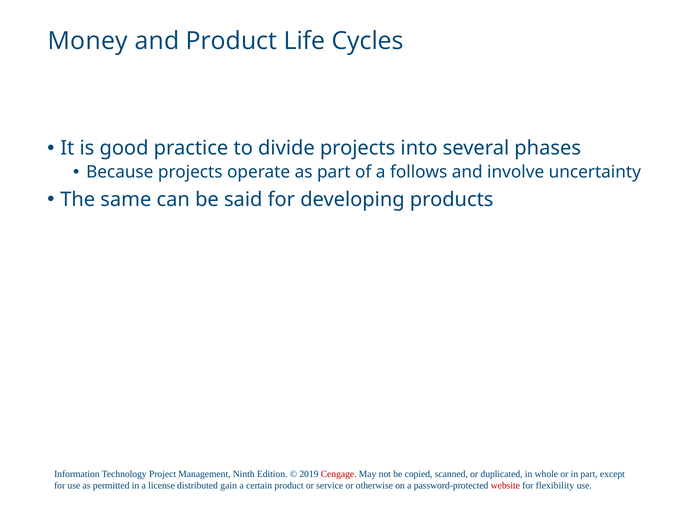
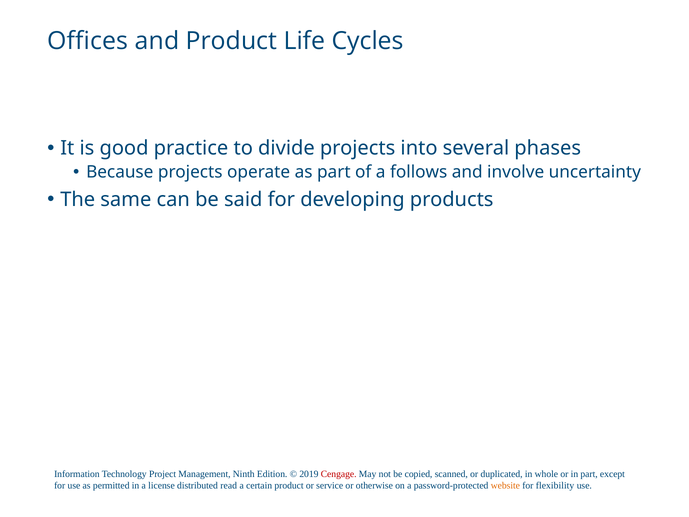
Money: Money -> Offices
gain: gain -> read
website colour: red -> orange
